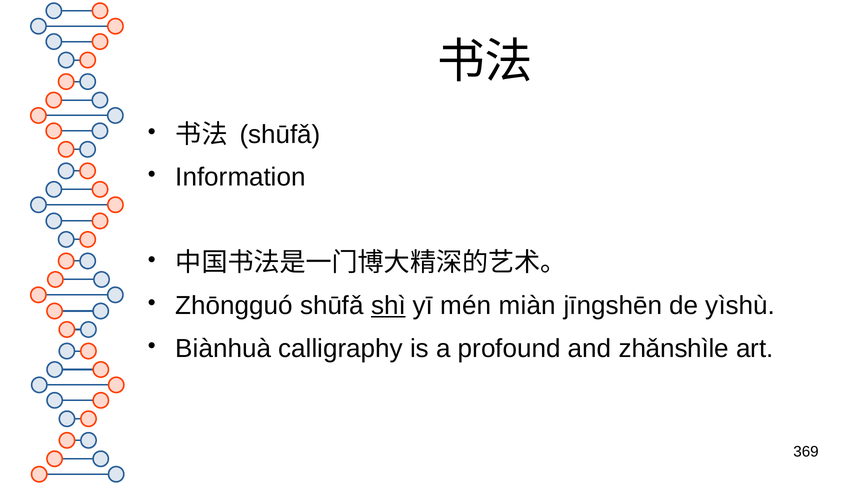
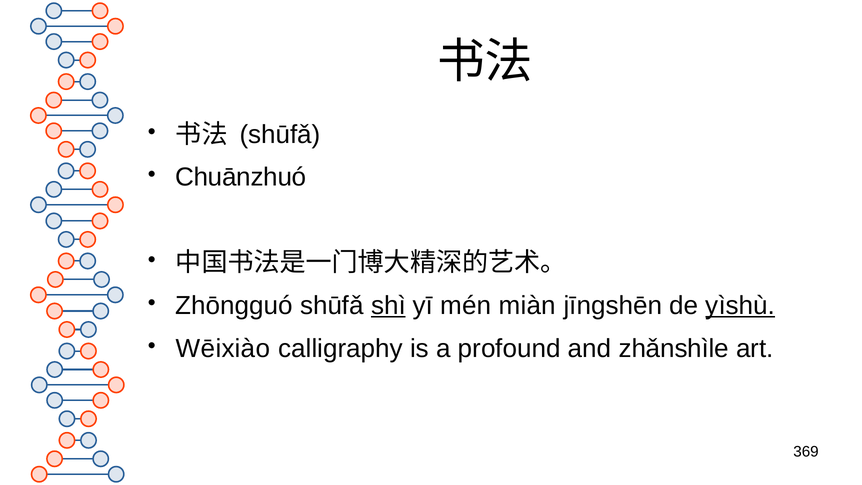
Information: Information -> Chuānzhuó
yìshù underline: none -> present
Biànhuà: Biànhuà -> Wēixiào
